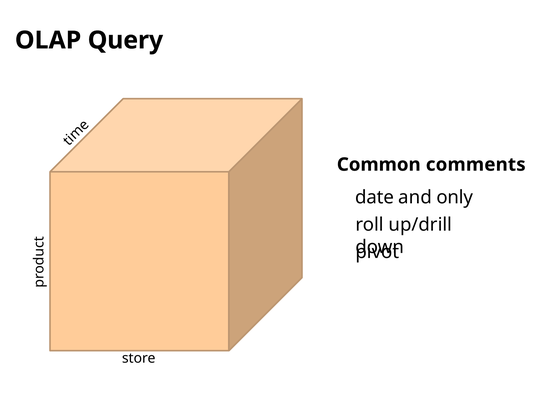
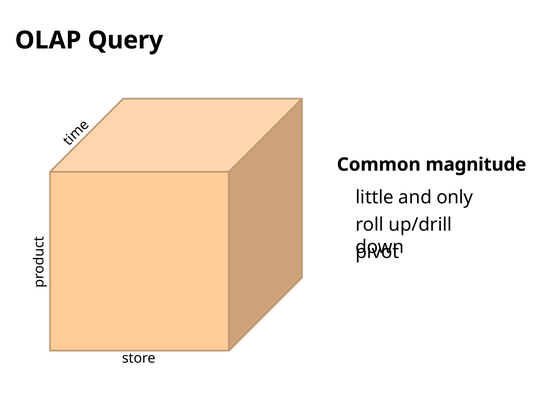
comments: comments -> magnitude
date: date -> little
